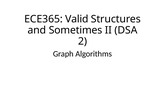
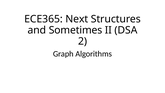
Valid: Valid -> Next
